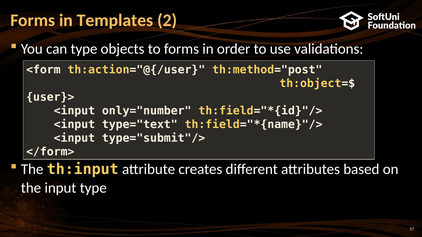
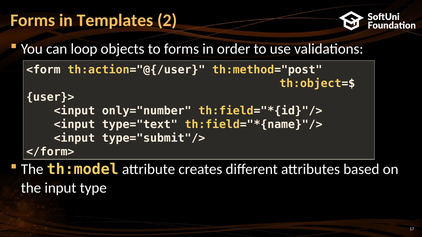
can type: type -> loop
th:input: th:input -> th:model
